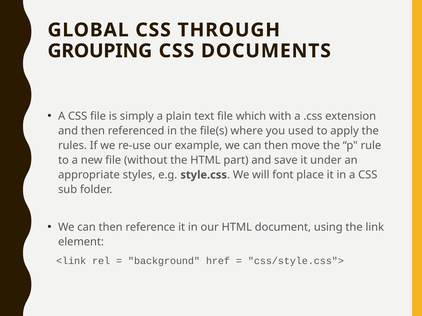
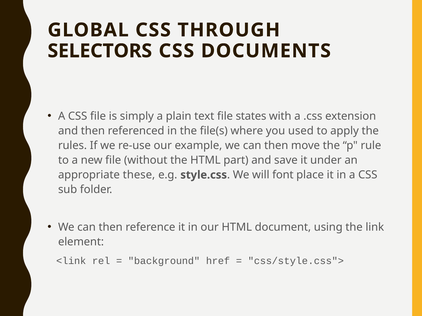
GROUPING: GROUPING -> SELECTORS
which: which -> states
styles: styles -> these
